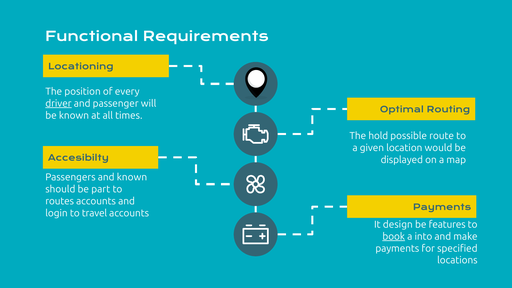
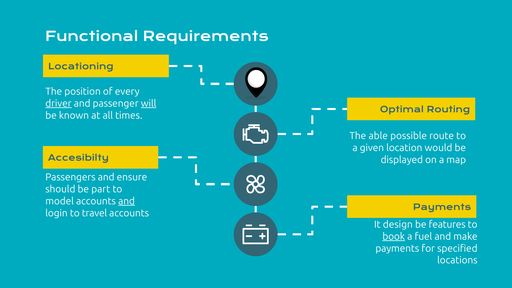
will underline: none -> present
hold: hold -> able
and known: known -> ensure
routes: routes -> model
and at (127, 201) underline: none -> present
into: into -> fuel
